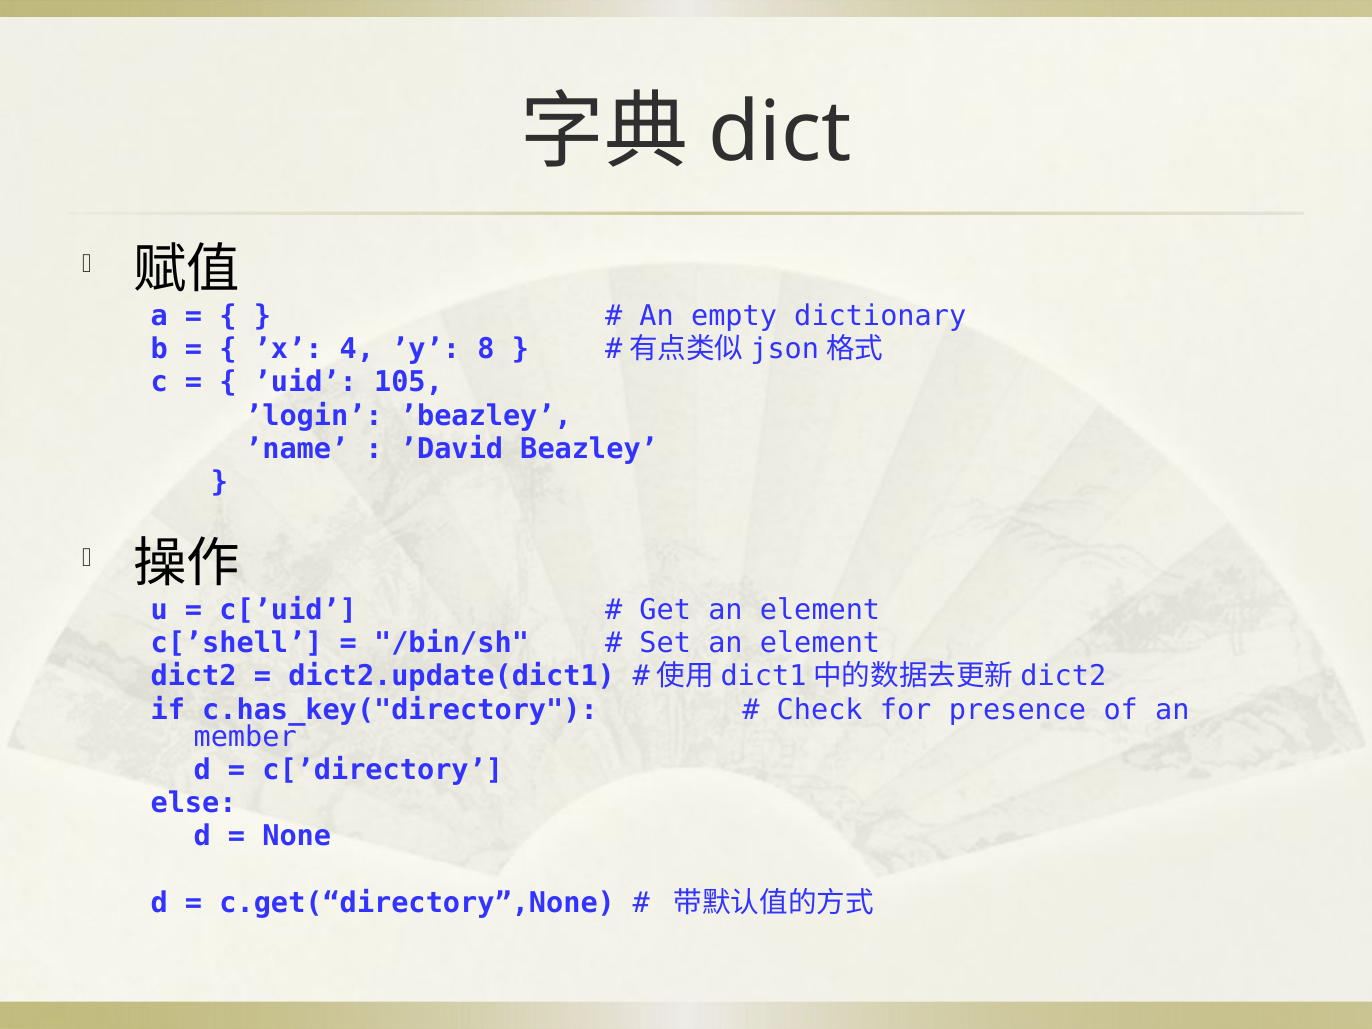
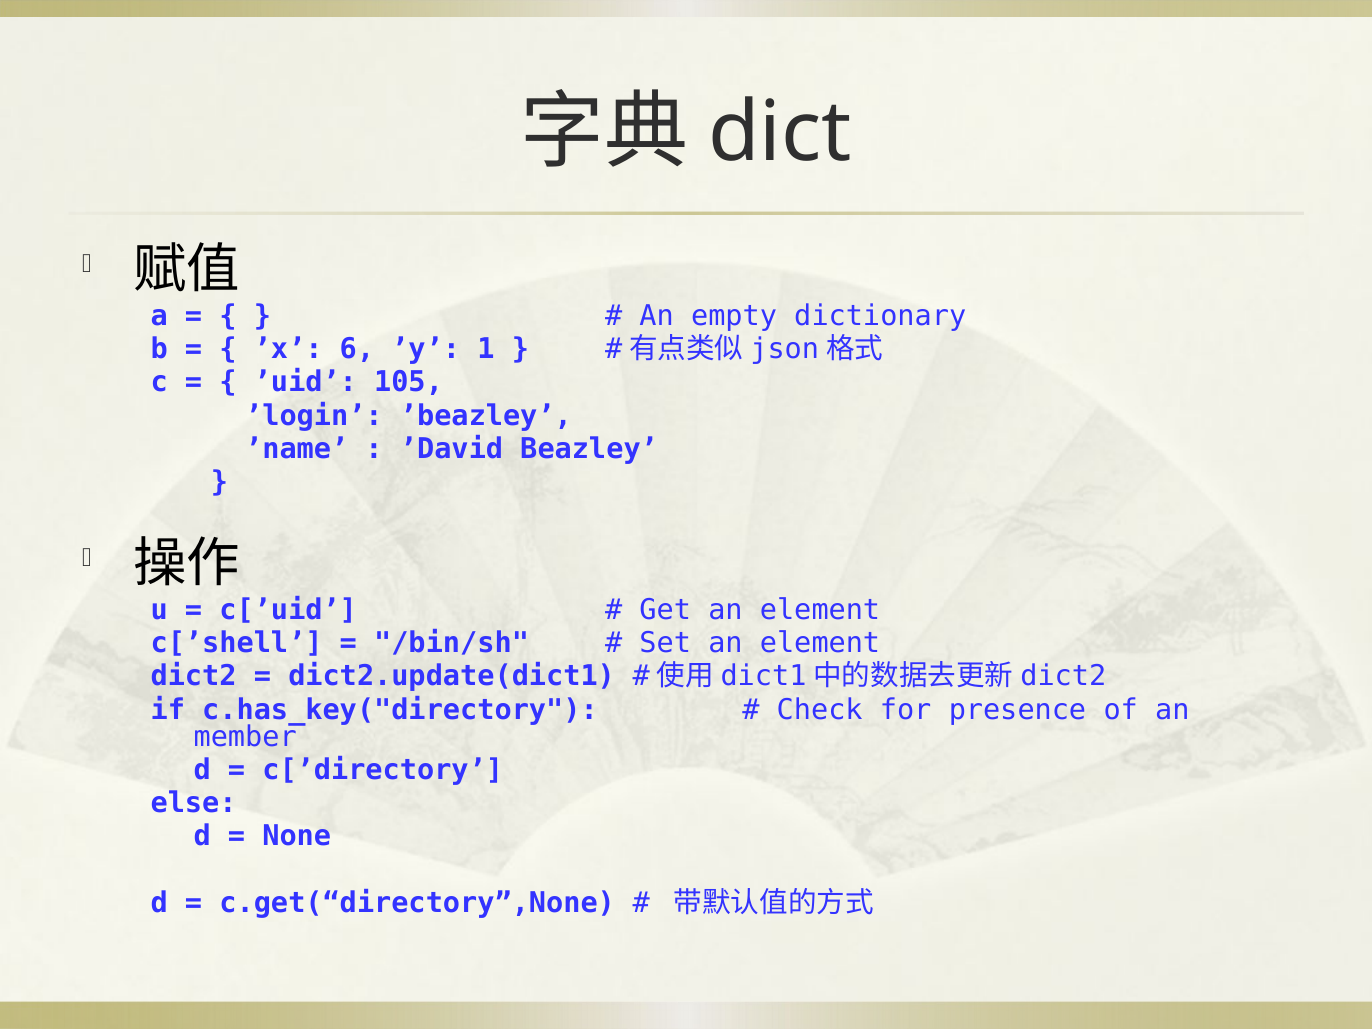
4: 4 -> 6
8: 8 -> 1
